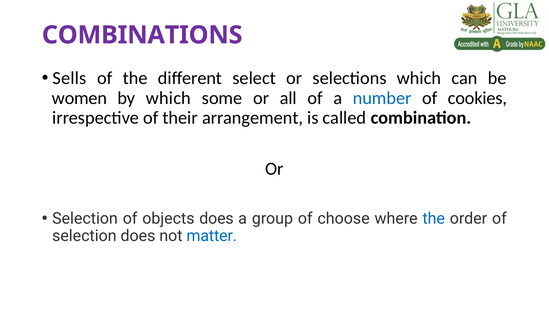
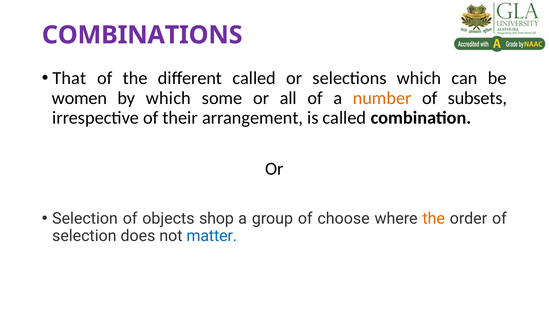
Sells: Sells -> That
different select: select -> called
number colour: blue -> orange
cookies: cookies -> subsets
objects does: does -> shop
the at (434, 219) colour: blue -> orange
